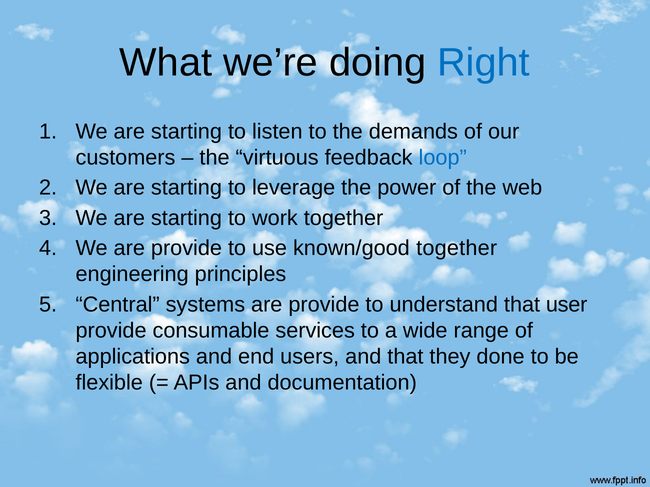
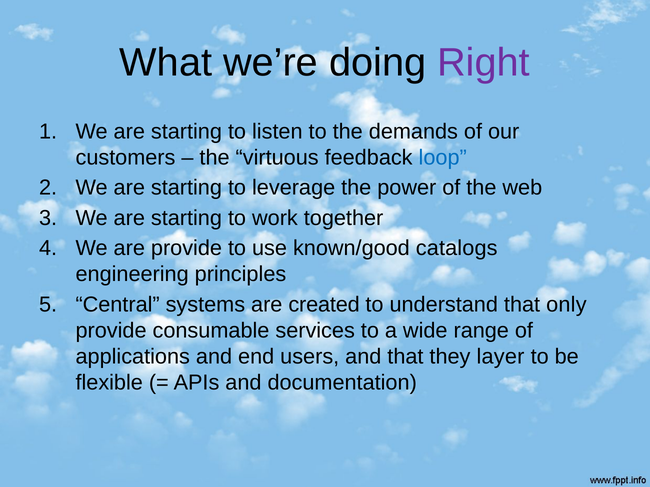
Right colour: blue -> purple
known/good together: together -> catalogs
systems are provide: provide -> created
user: user -> only
done: done -> layer
